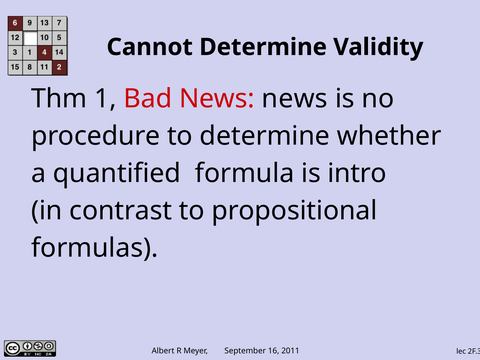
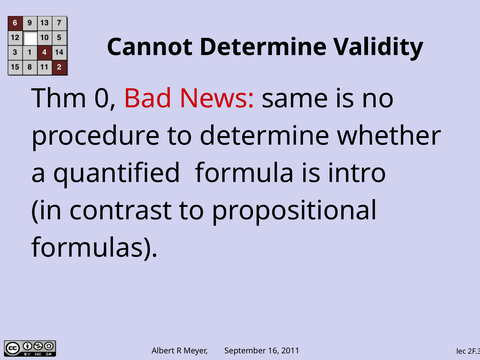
1: 1 -> 0
News news: news -> same
